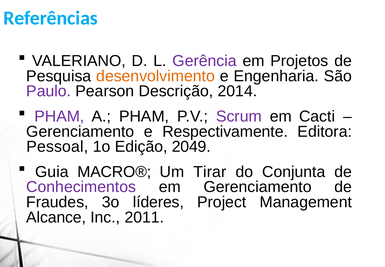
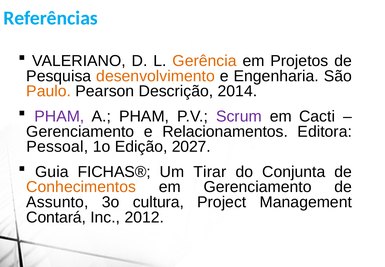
Gerência colour: purple -> orange
Paulo colour: purple -> orange
Respectivamente: Respectivamente -> Relacionamentos
2049: 2049 -> 2027
MACRO®: MACRO® -> FICHAS®
Conhecimentos colour: purple -> orange
Fraudes: Fraudes -> Assunto
líderes: líderes -> cultura
Alcance: Alcance -> Contará
2011: 2011 -> 2012
